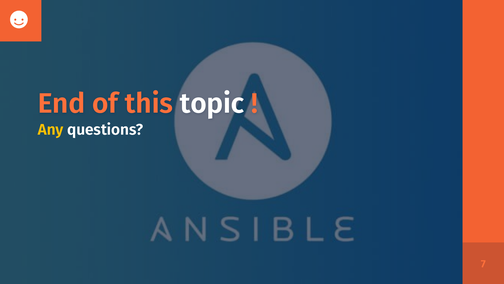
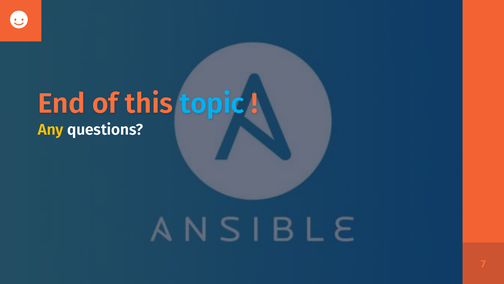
topic colour: white -> light blue
